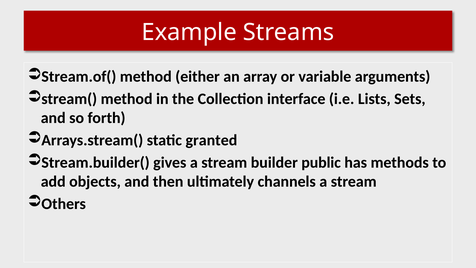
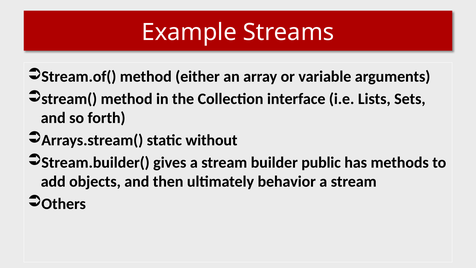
granted: granted -> without
channels: channels -> behavior
